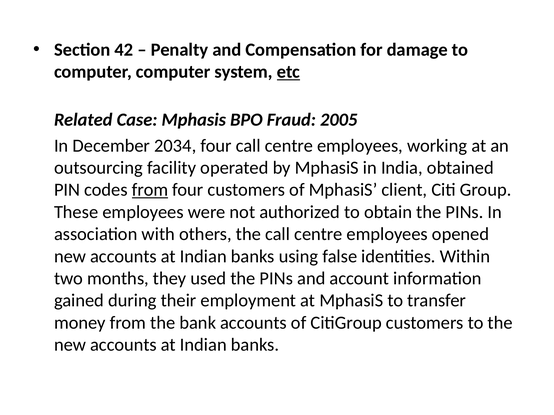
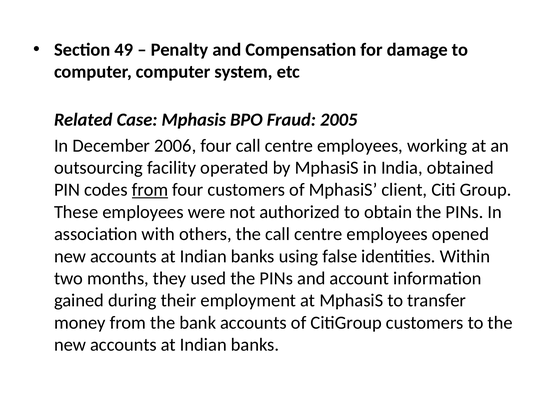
42: 42 -> 49
etc underline: present -> none
2034: 2034 -> 2006
